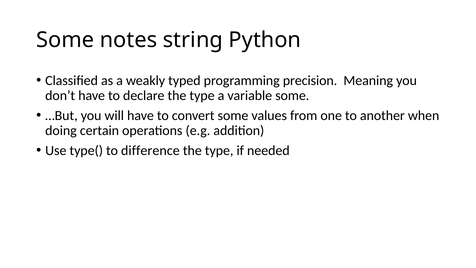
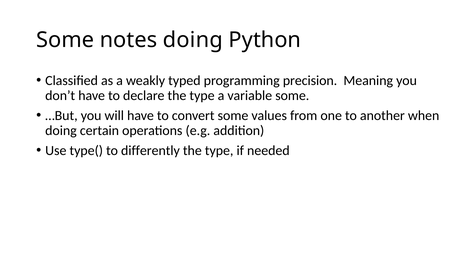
notes string: string -> doing
difference: difference -> differently
